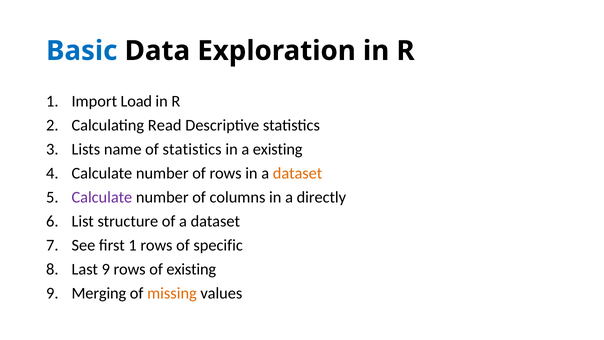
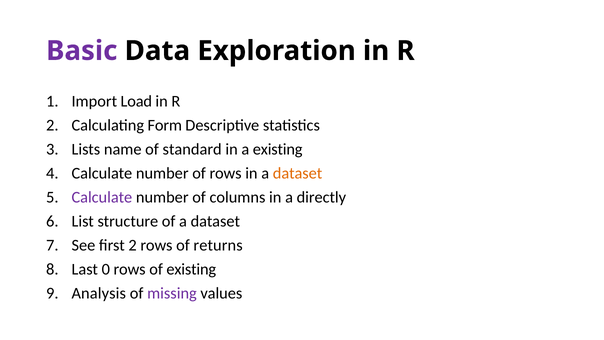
Basic colour: blue -> purple
Read: Read -> Form
of statistics: statistics -> standard
first 1: 1 -> 2
specific: specific -> returns
Last 9: 9 -> 0
Merging: Merging -> Analysis
missing colour: orange -> purple
